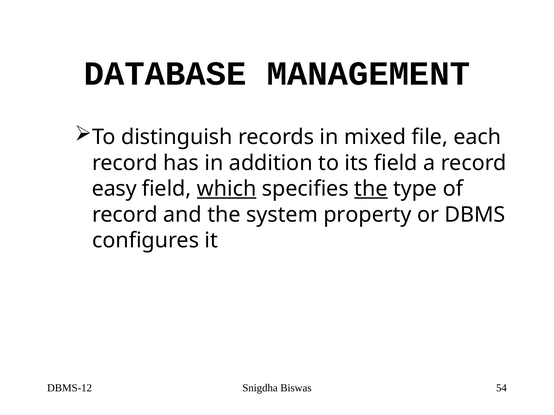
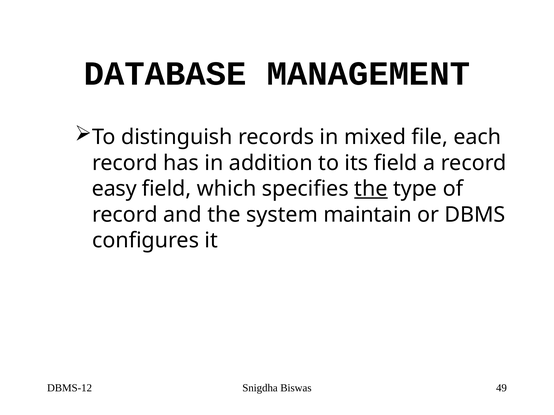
which underline: present -> none
property: property -> maintain
54: 54 -> 49
